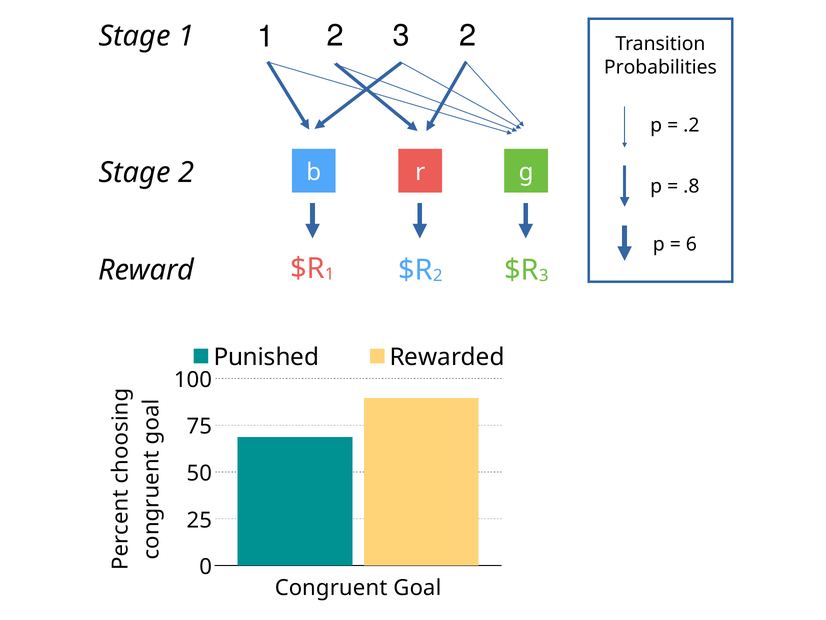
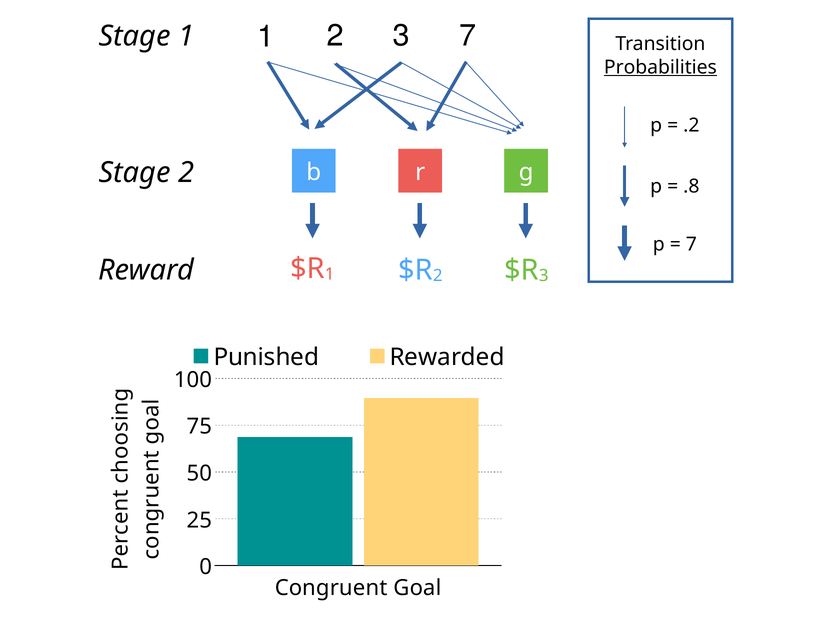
2 2: 2 -> 7
Probabilities underline: none -> present
6 at (691, 244): 6 -> 7
